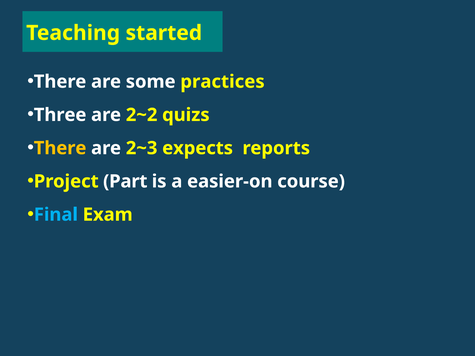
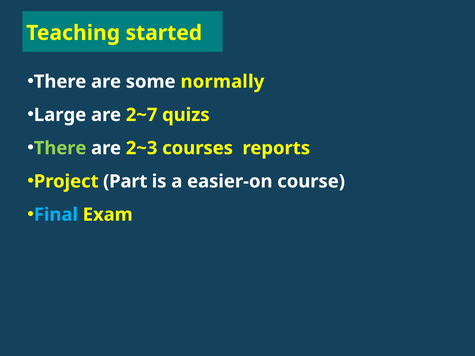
practices: practices -> normally
Three: Three -> Large
2~2: 2~2 -> 2~7
There at (60, 148) colour: yellow -> light green
expects: expects -> courses
